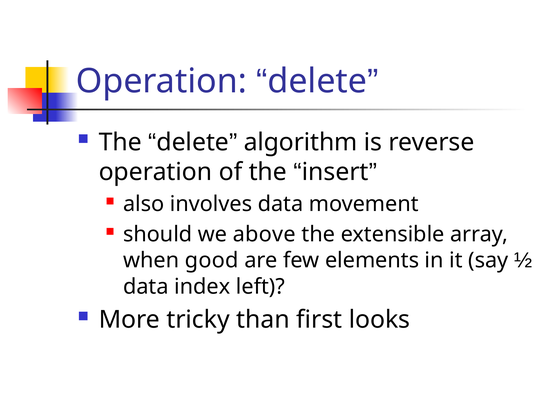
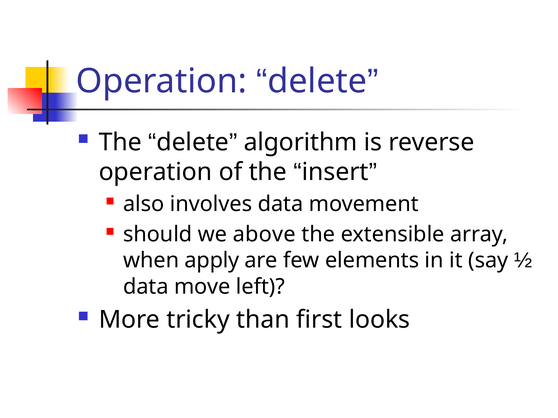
good: good -> apply
index: index -> move
